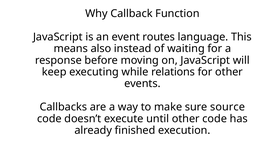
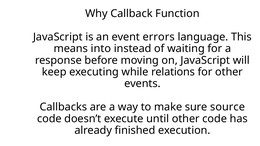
routes: routes -> errors
also: also -> into
